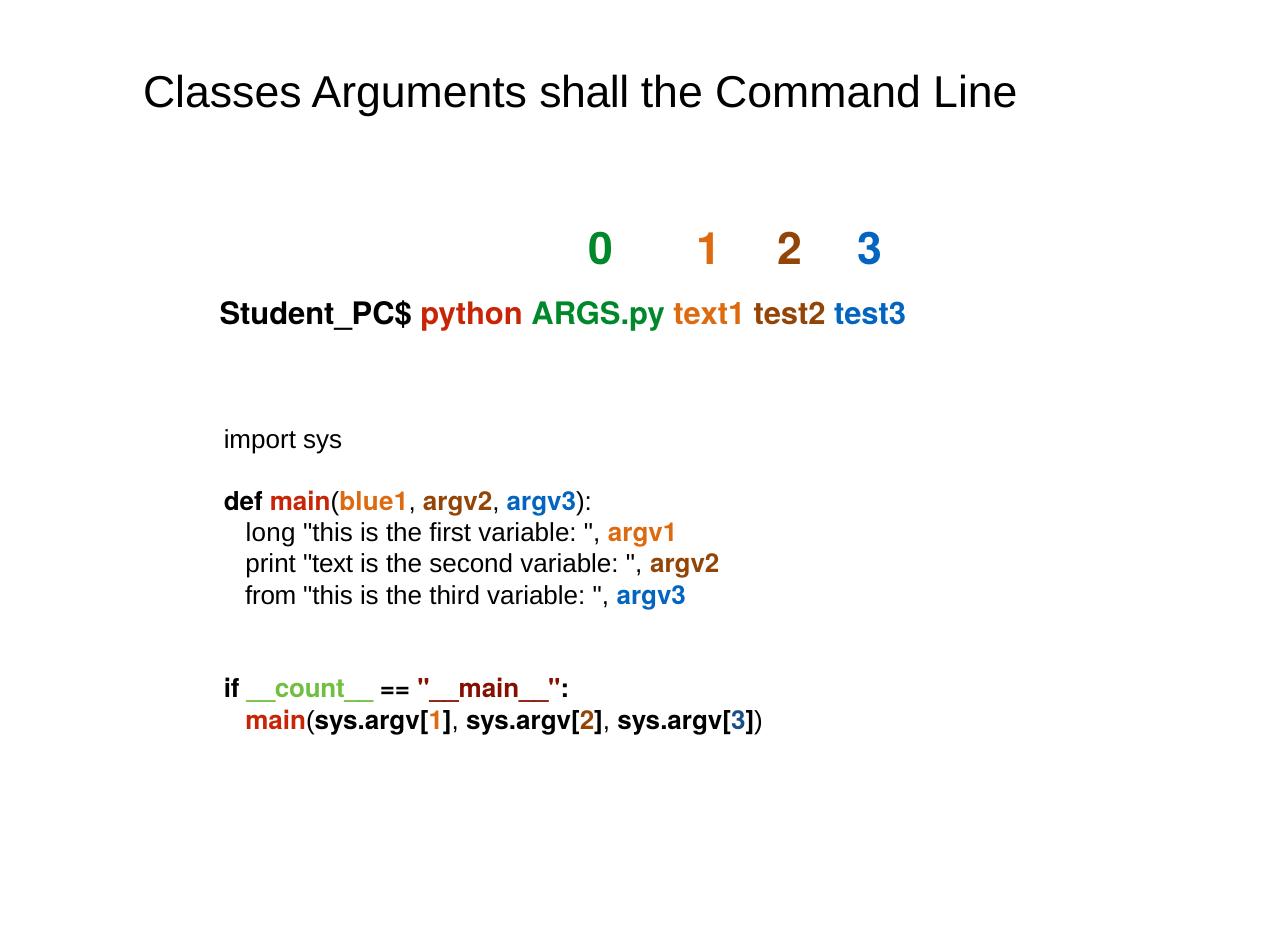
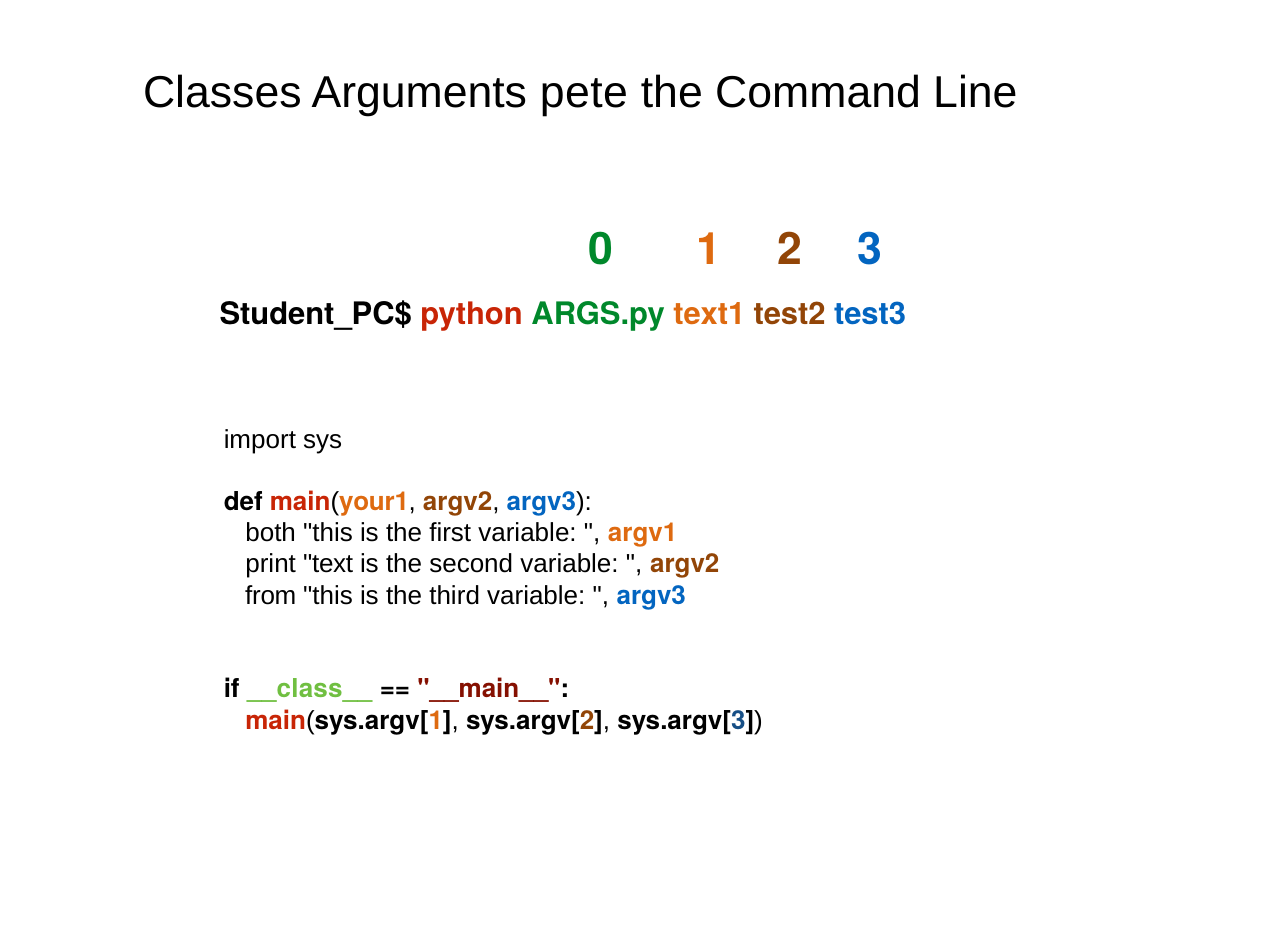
shall: shall -> pete
blue1: blue1 -> your1
long: long -> both
__count__: __count__ -> __class__
